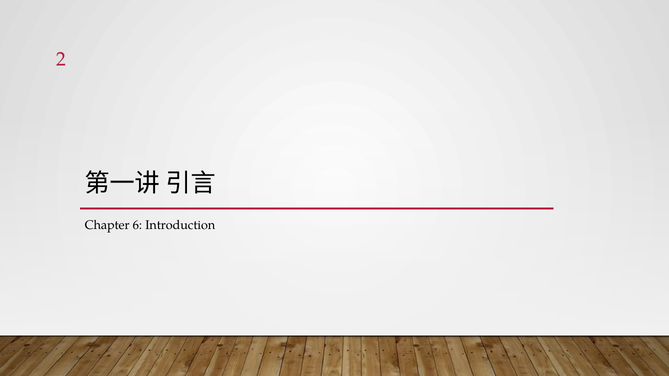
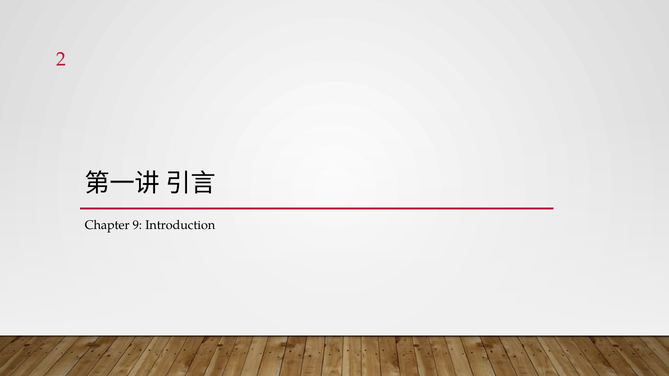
6: 6 -> 9
